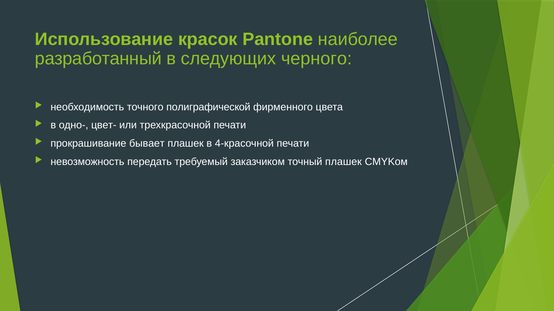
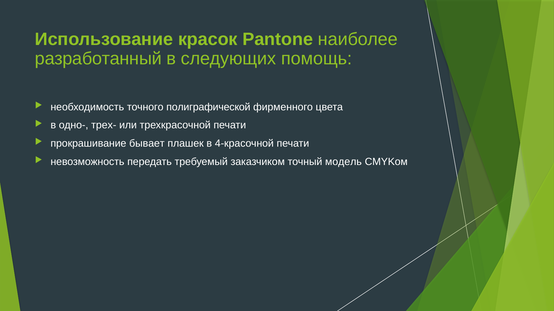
черного: черного -> помощь
цвет-: цвет- -> трех-
точный плашек: плашек -> модель
